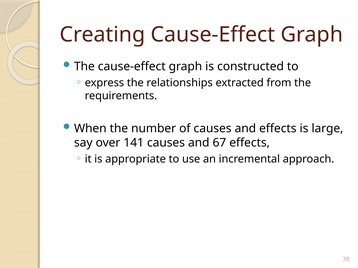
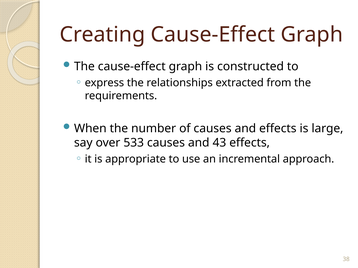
141: 141 -> 533
67: 67 -> 43
